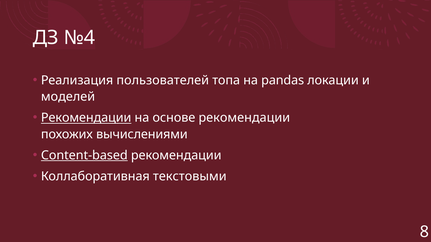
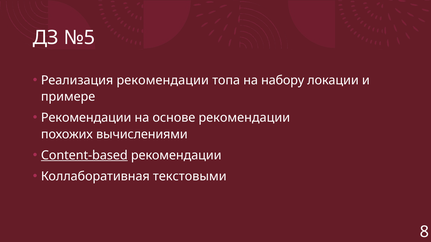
№4: №4 -> №5
Реализация пользователей: пользователей -> рекомендации
pandas: pandas -> набору
моделей: моделей -> примере
Рекомендации at (86, 118) underline: present -> none
